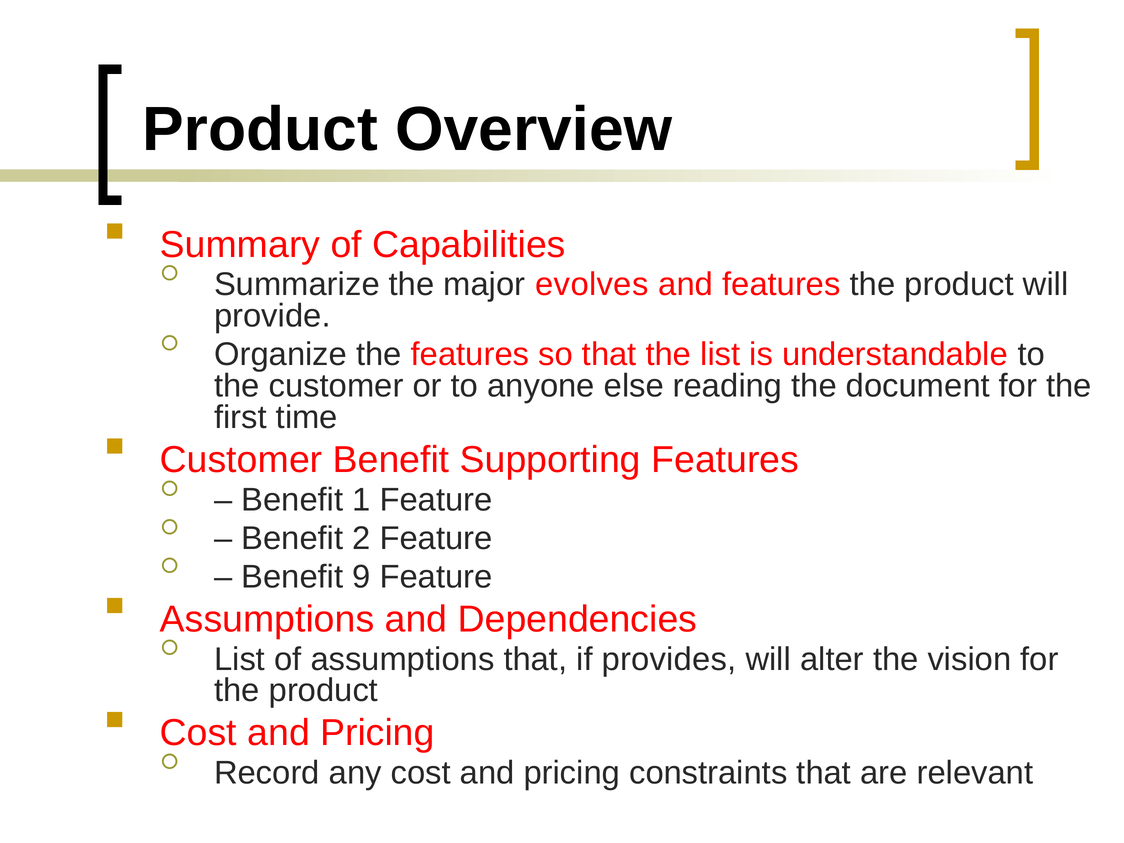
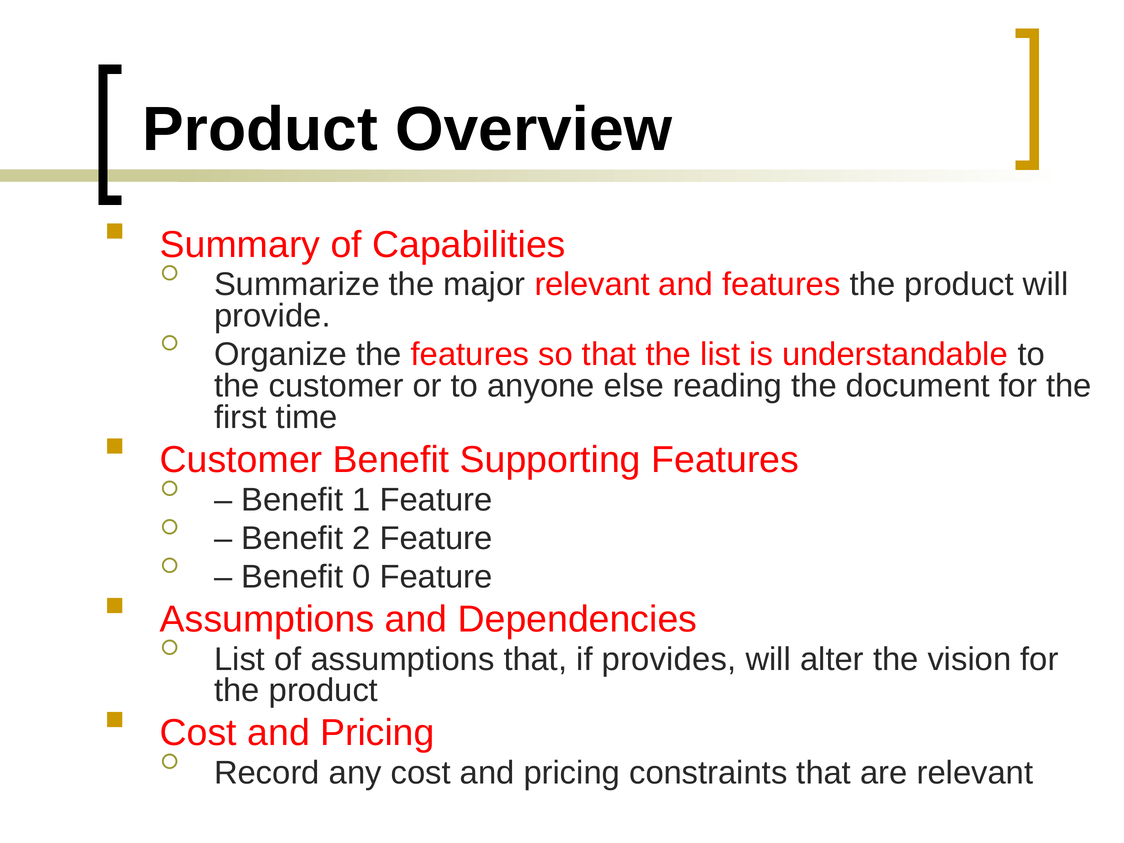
major evolves: evolves -> relevant
9: 9 -> 0
